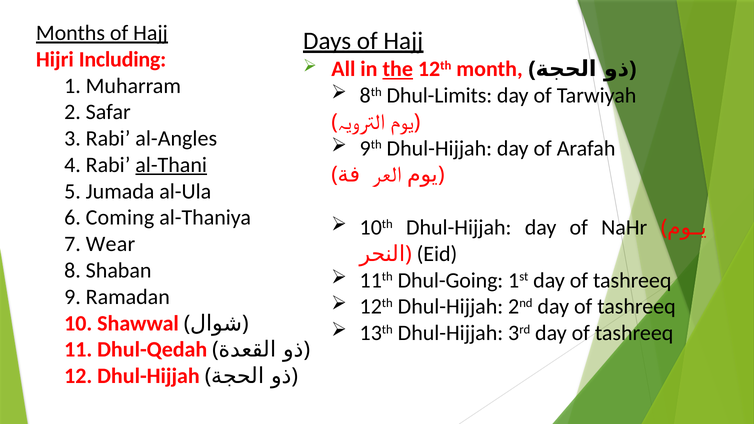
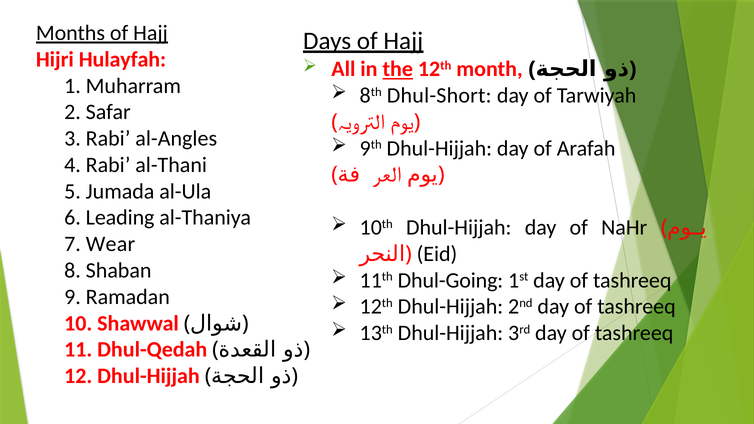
Including: Including -> Hulayfah
Dhul-Limits: Dhul-Limits -> Dhul-Short
al-Thani underline: present -> none
Coming: Coming -> Leading
